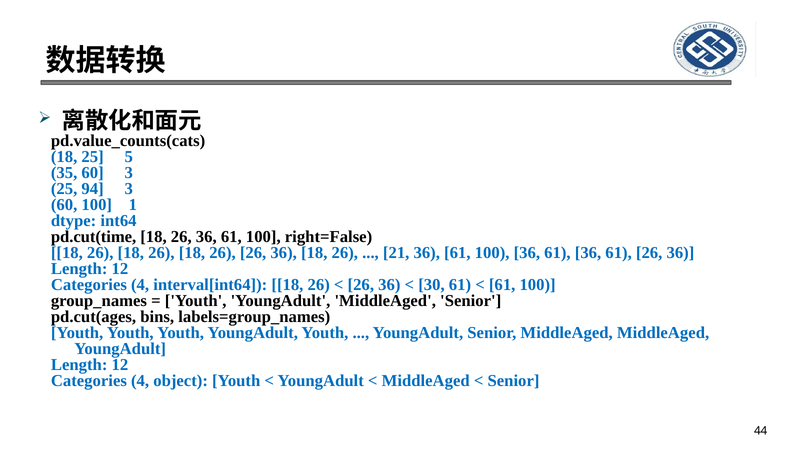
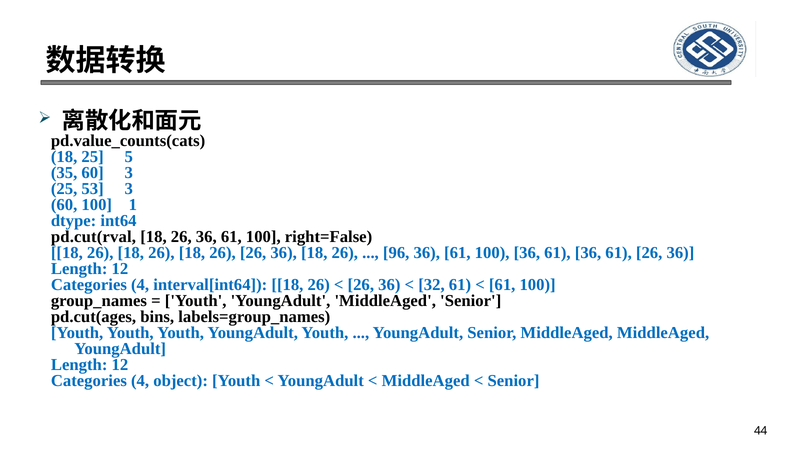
94: 94 -> 53
pd.cut(time: pd.cut(time -> pd.cut(rval
21: 21 -> 96
30: 30 -> 32
